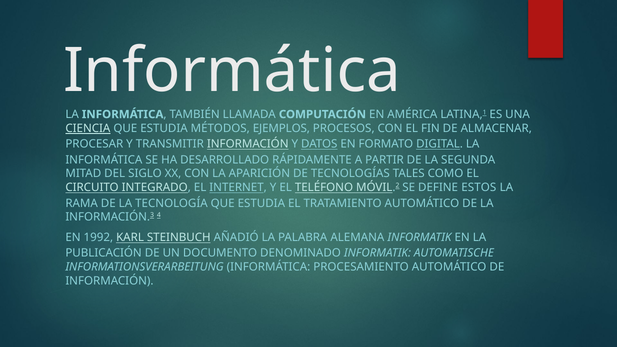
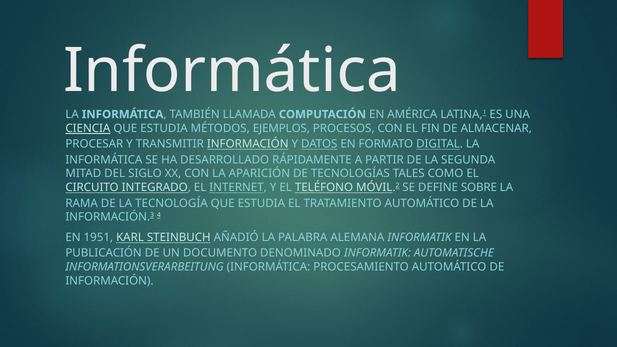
ESTOS: ESTOS -> SOBRE
1992: 1992 -> 1951
